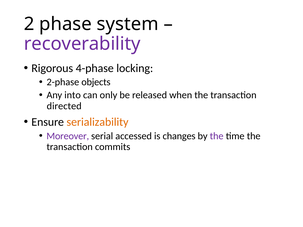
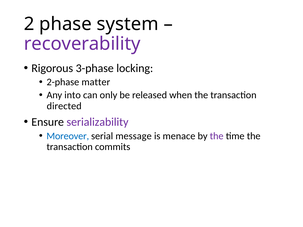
4-phase: 4-phase -> 3-phase
objects: objects -> matter
serializability colour: orange -> purple
Moreover colour: purple -> blue
accessed: accessed -> message
changes: changes -> menace
